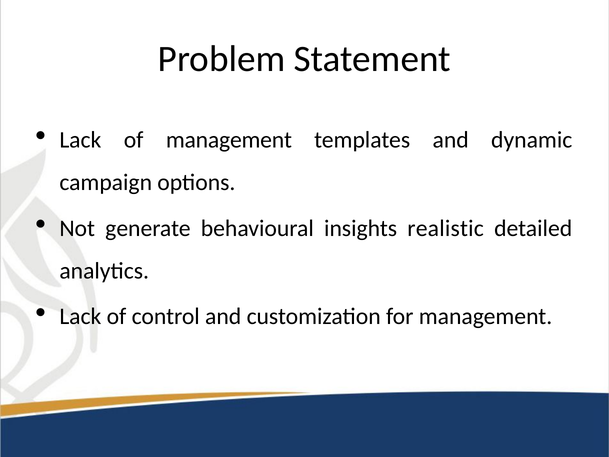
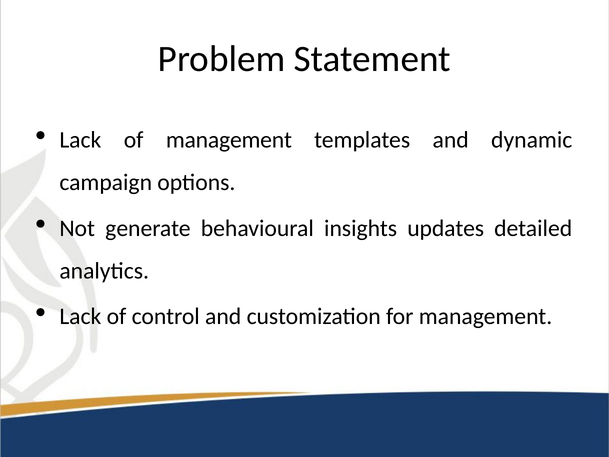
realistic: realistic -> updates
